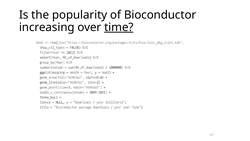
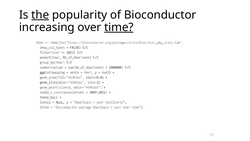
the underline: none -> present
